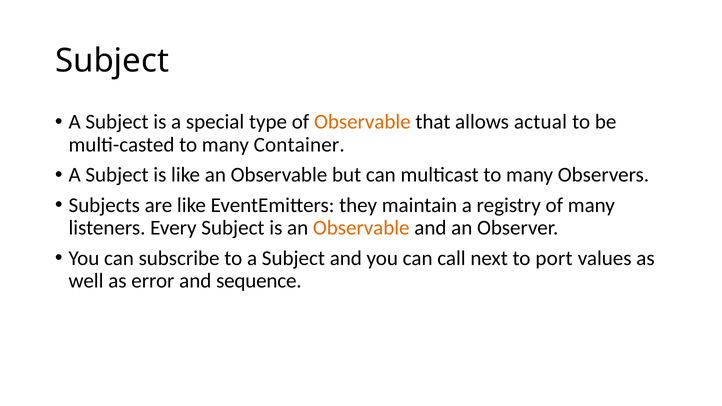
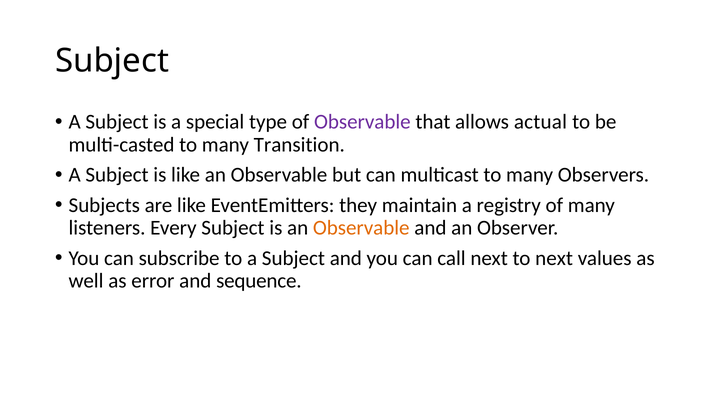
Observable at (362, 122) colour: orange -> purple
Container: Container -> Transition
to port: port -> next
